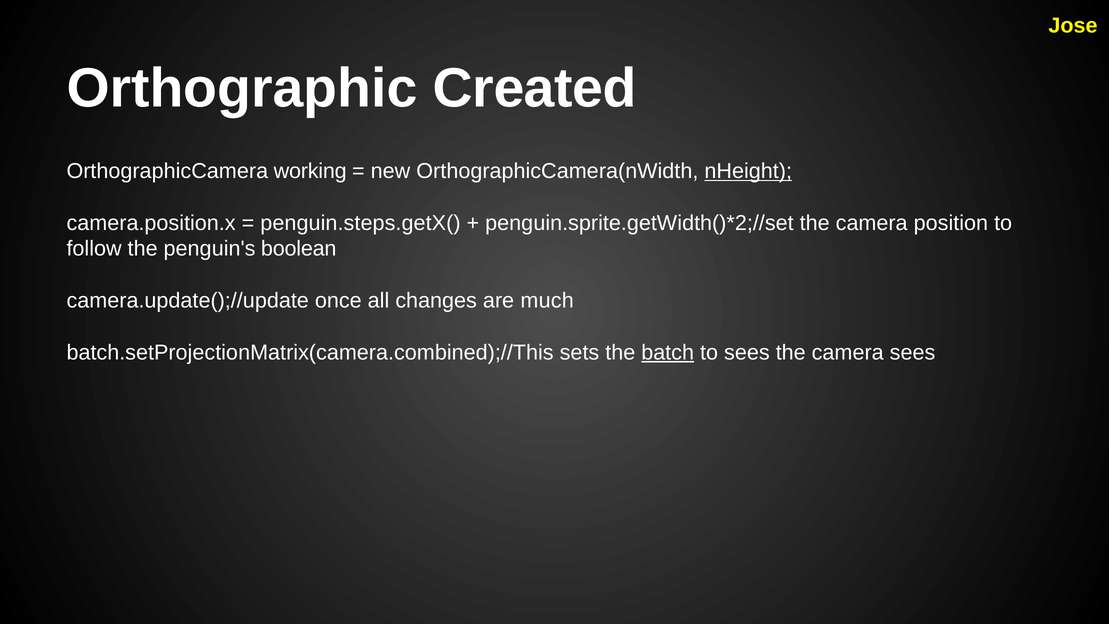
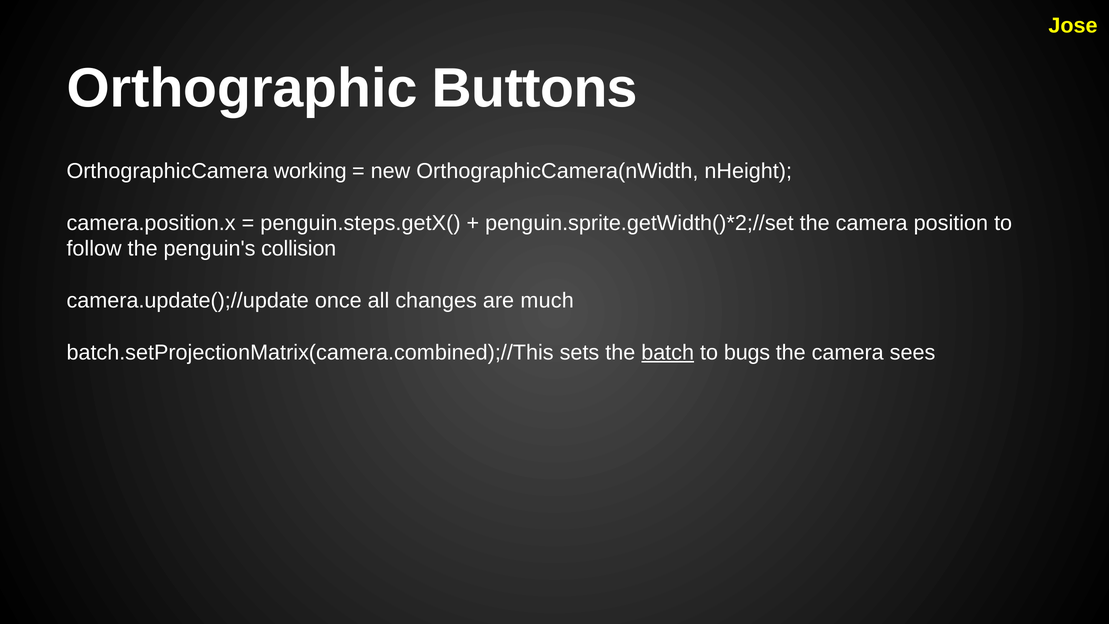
Created: Created -> Buttons
nHeight underline: present -> none
boolean: boolean -> collision
to sees: sees -> bugs
